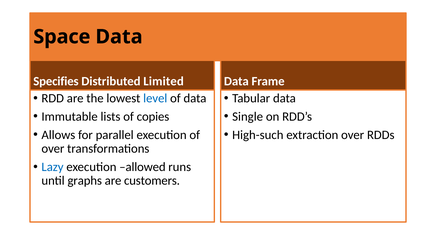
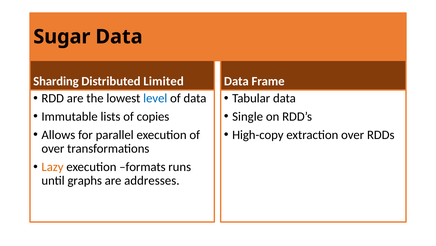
Space: Space -> Sugar
Specifies: Specifies -> Sharding
High-such: High-such -> High-copy
Lazy colour: blue -> orange
allowed: allowed -> formats
customers: customers -> addresses
